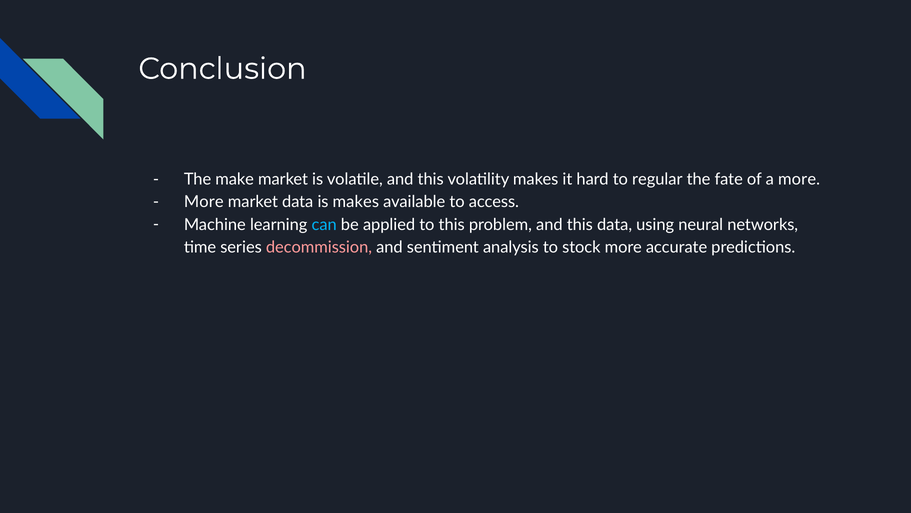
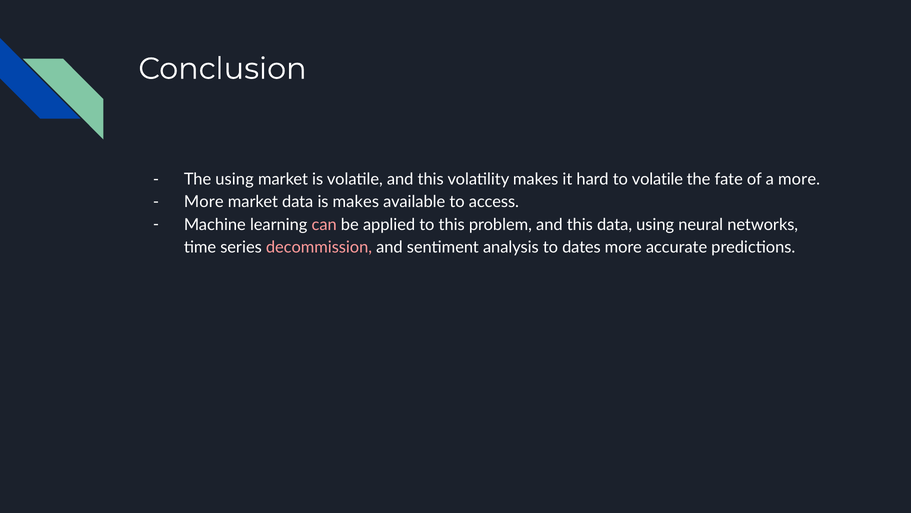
The make: make -> using
to regular: regular -> volatile
can colour: light blue -> pink
stock: stock -> dates
